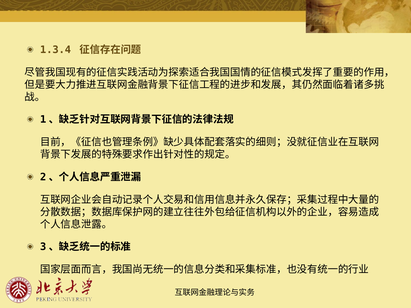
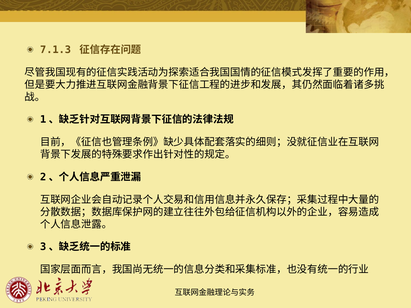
1.3.4: 1.3.4 -> 7.1.3
